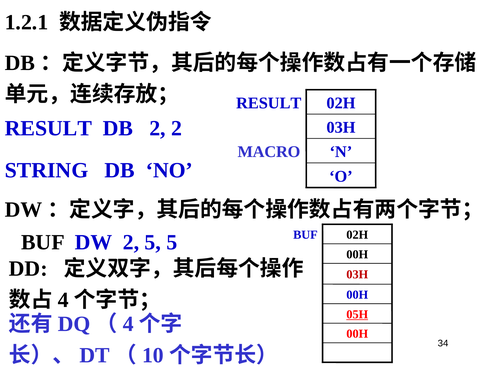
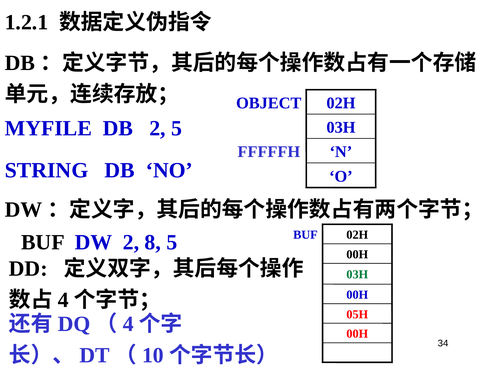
RESULT at (269, 103): RESULT -> OBJECT
RESULT at (48, 128): RESULT -> MYFILE
2 2: 2 -> 5
MACRO: MACRO -> FFFFFH
2 5: 5 -> 8
03H at (357, 275) colour: red -> green
05H underline: present -> none
